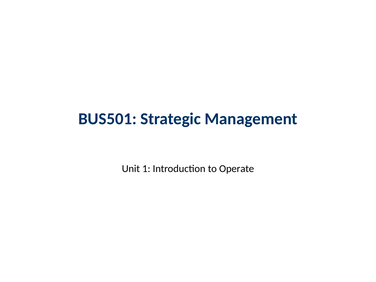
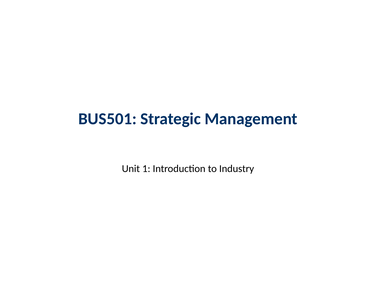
Operate: Operate -> Industry
